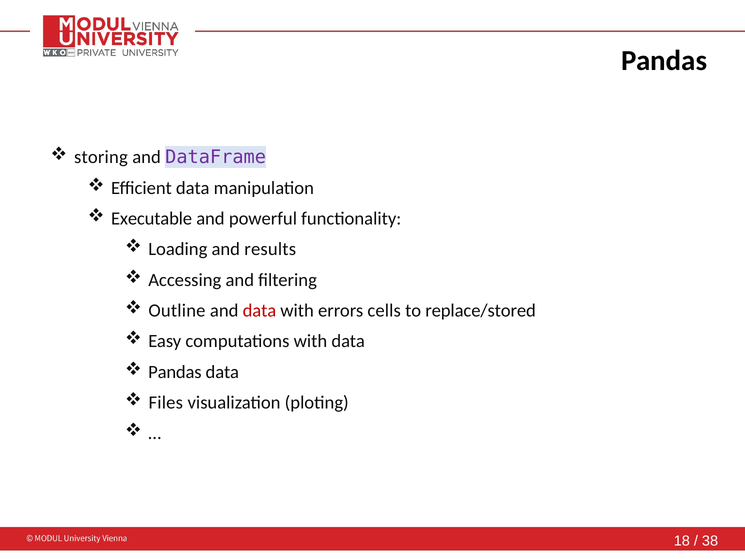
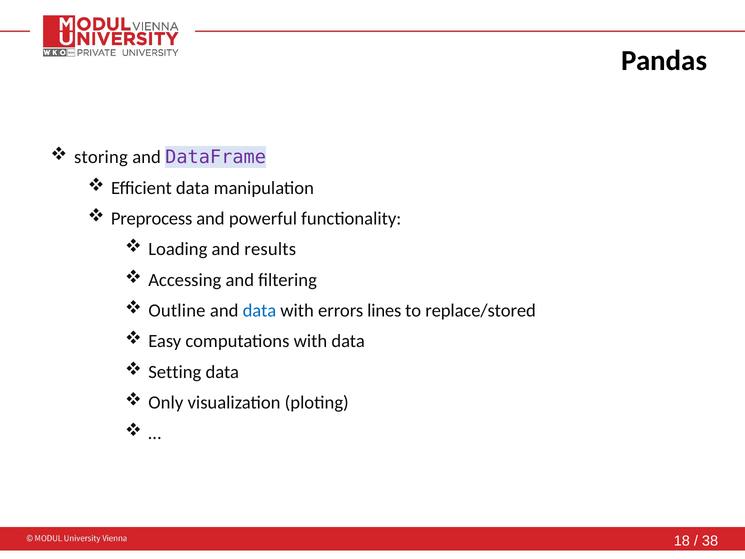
Executable: Executable -> Preprocess
data at (259, 310) colour: red -> blue
cells: cells -> lines
Pandas at (175, 372): Pandas -> Setting
Files: Files -> Only
